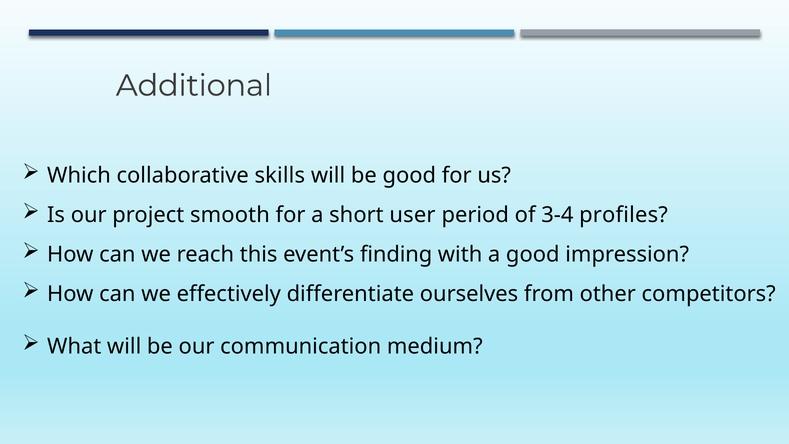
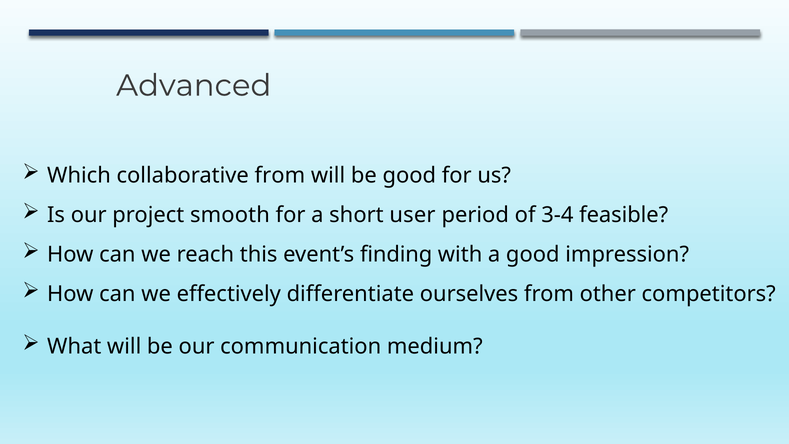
Additional: Additional -> Advanced
collaborative skills: skills -> from
profiles: profiles -> feasible
